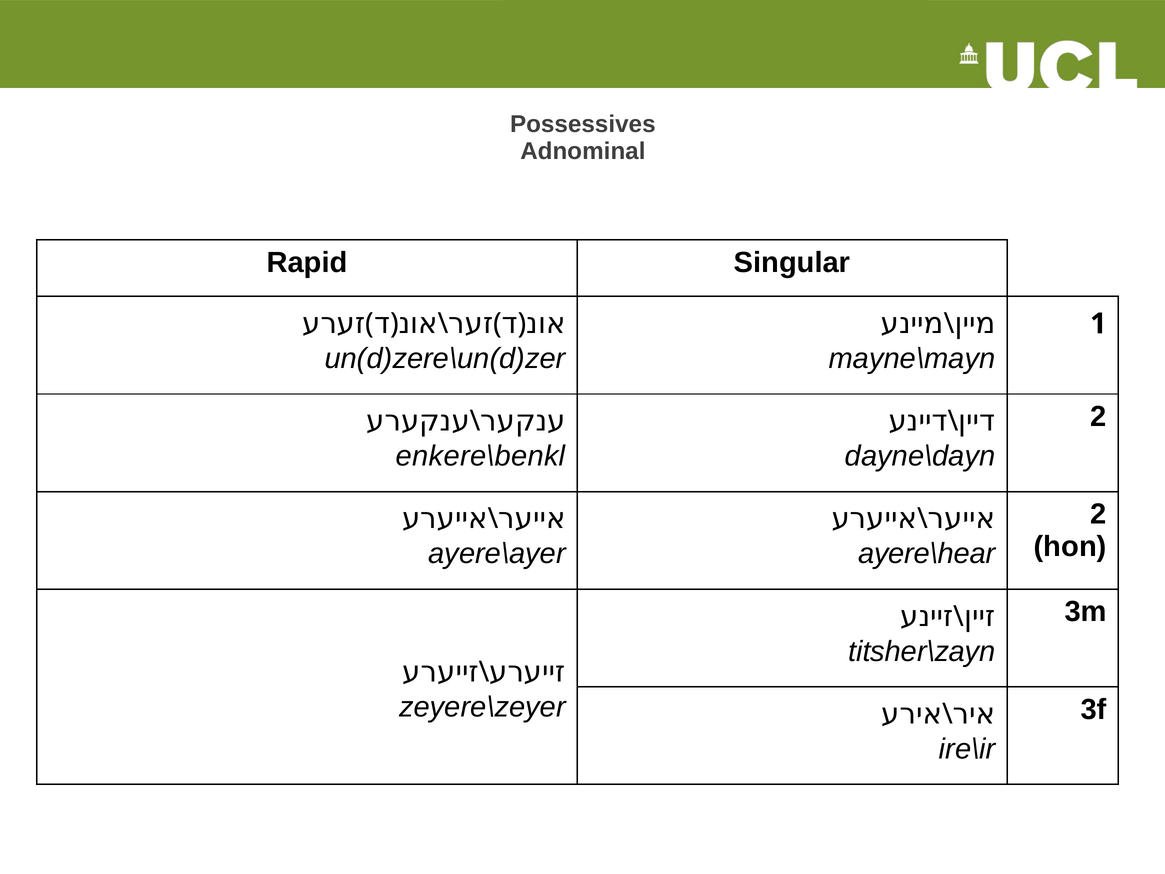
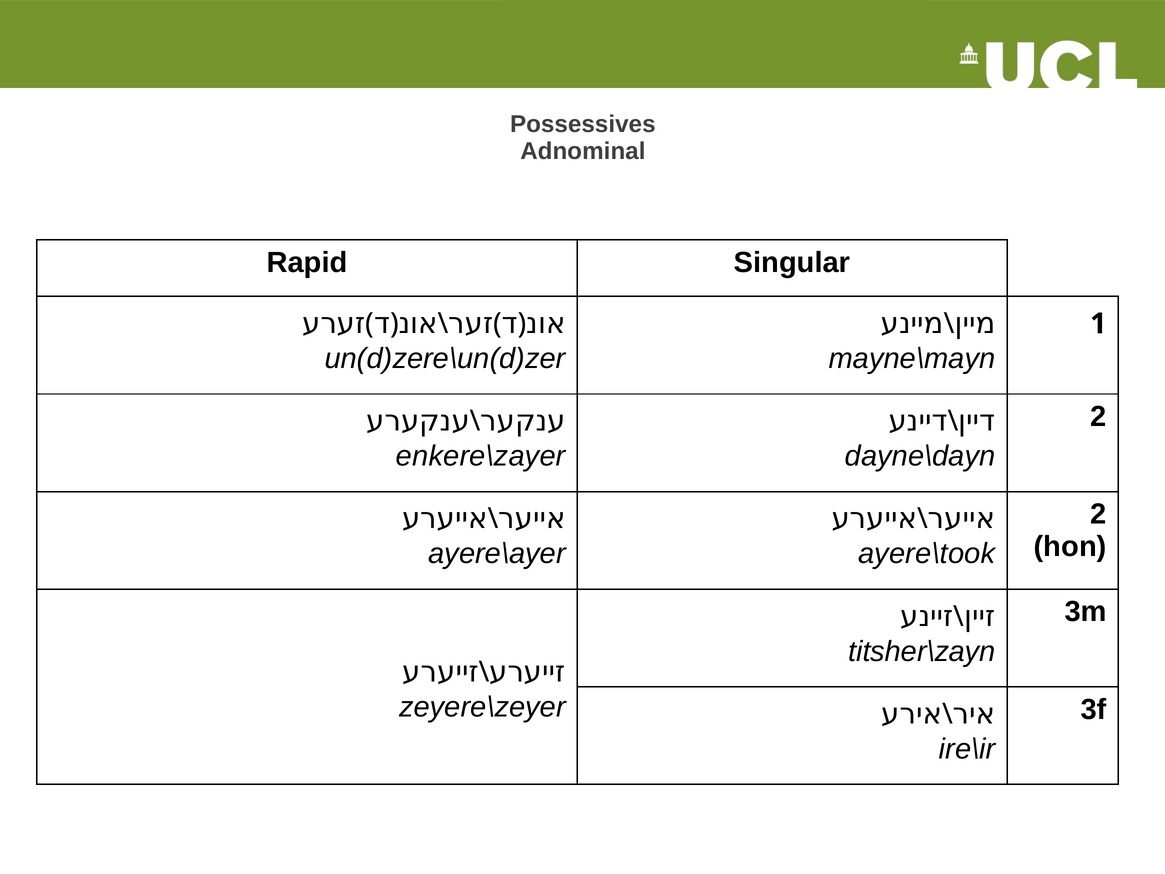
enkere\benkl: enkere\benkl -> enkere\zayer
ayere\hear: ayere\hear -> ayere\took
